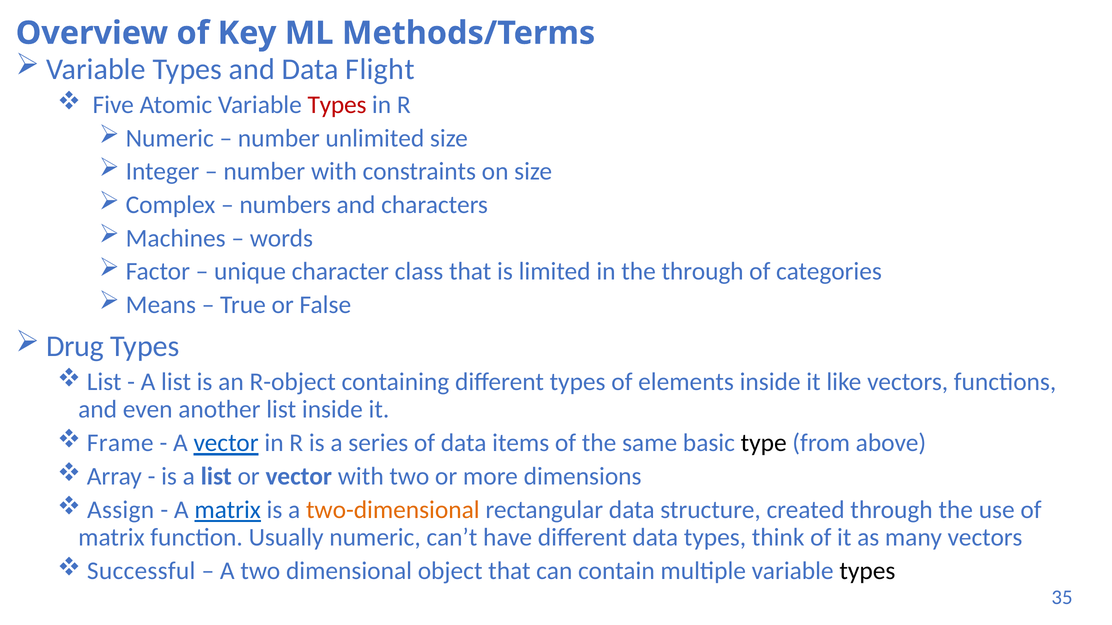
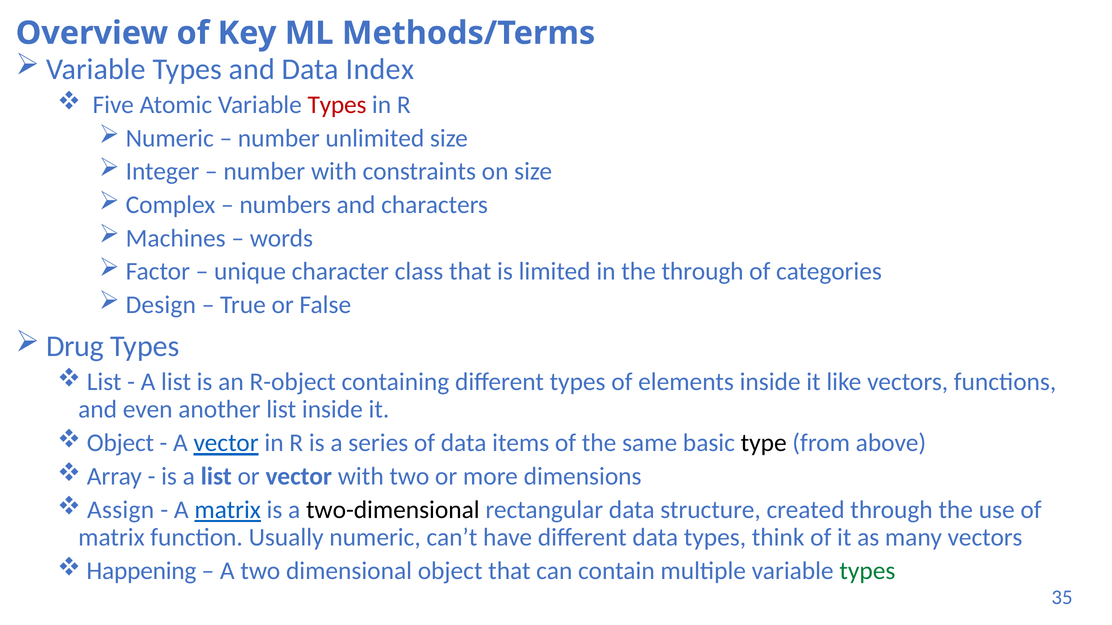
Flight: Flight -> Index
Means: Means -> Design
Frame at (120, 443): Frame -> Object
two-dimensional colour: orange -> black
Successful: Successful -> Happening
types at (867, 571) colour: black -> green
